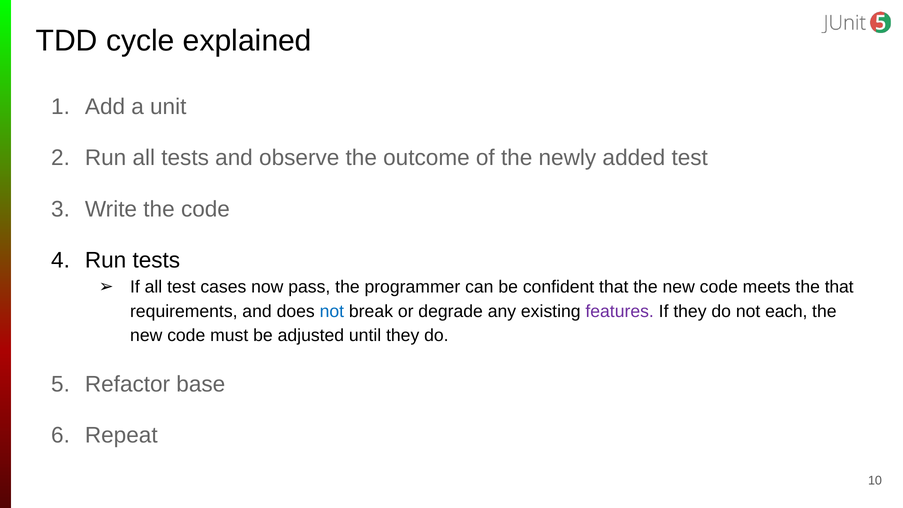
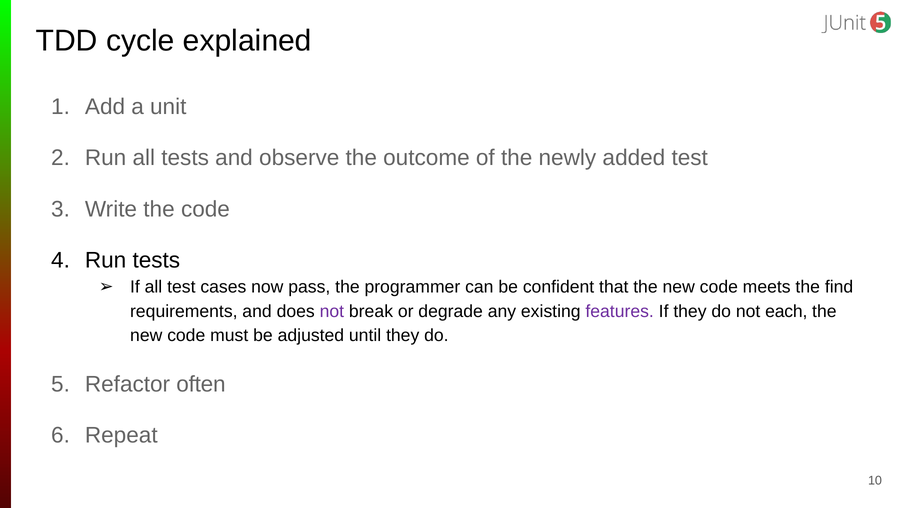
the that: that -> find
not at (332, 311) colour: blue -> purple
base: base -> often
